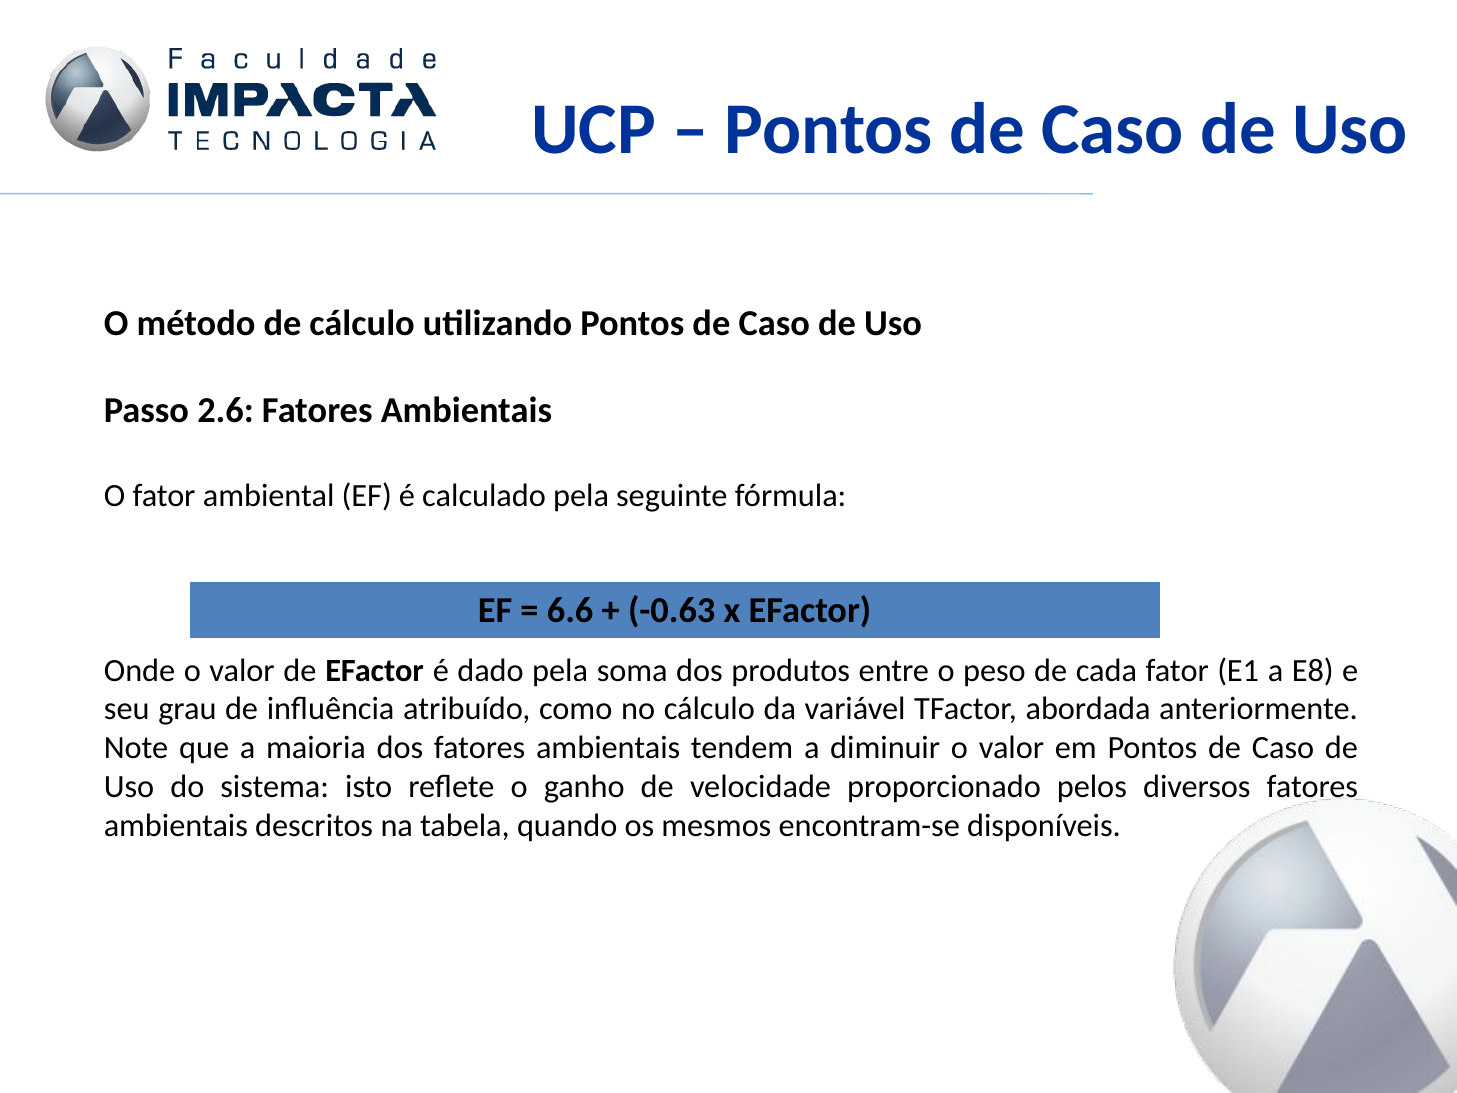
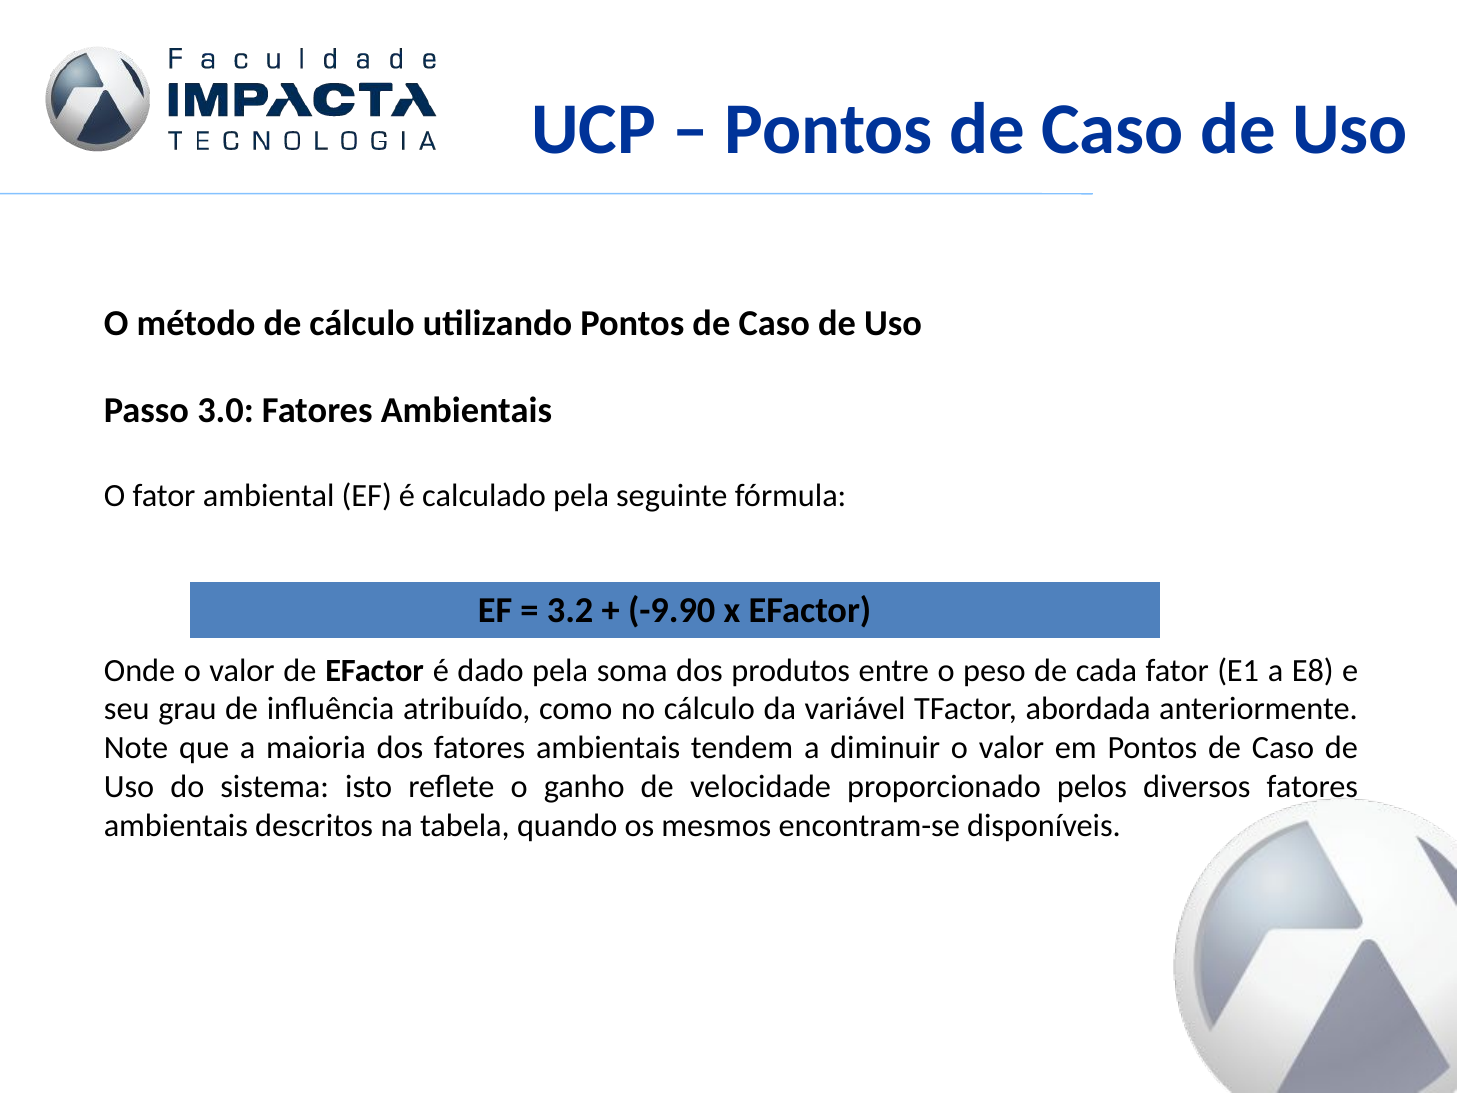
2.6: 2.6 -> 3.0
6.6: 6.6 -> 3.2
-0.63: -0.63 -> -9.90
